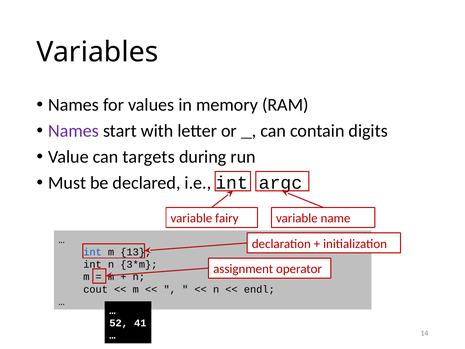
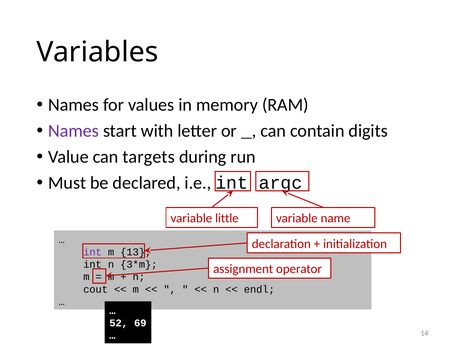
fairy: fairy -> little
int at (93, 252) colour: blue -> purple
41: 41 -> 69
